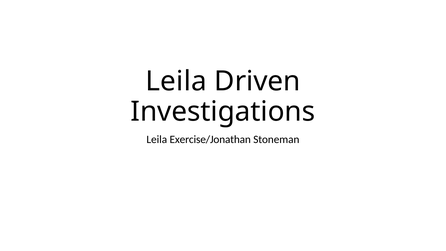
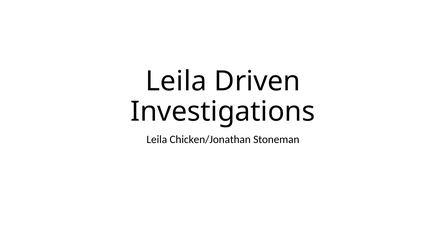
Exercise/Jonathan: Exercise/Jonathan -> Chicken/Jonathan
